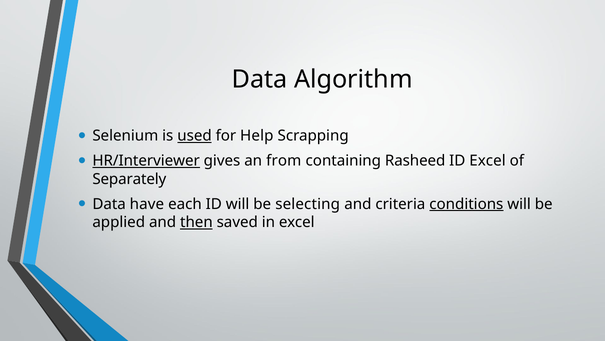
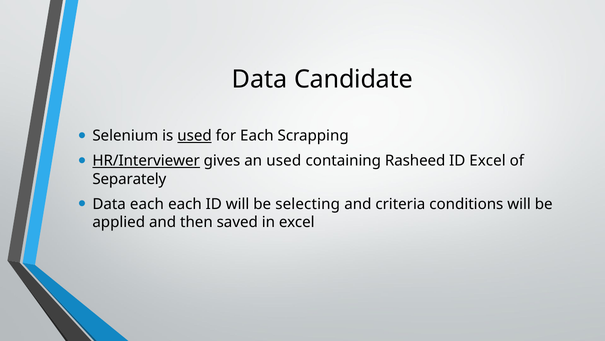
Algorithm: Algorithm -> Candidate
for Help: Help -> Each
an from: from -> used
Data have: have -> each
conditions underline: present -> none
then underline: present -> none
